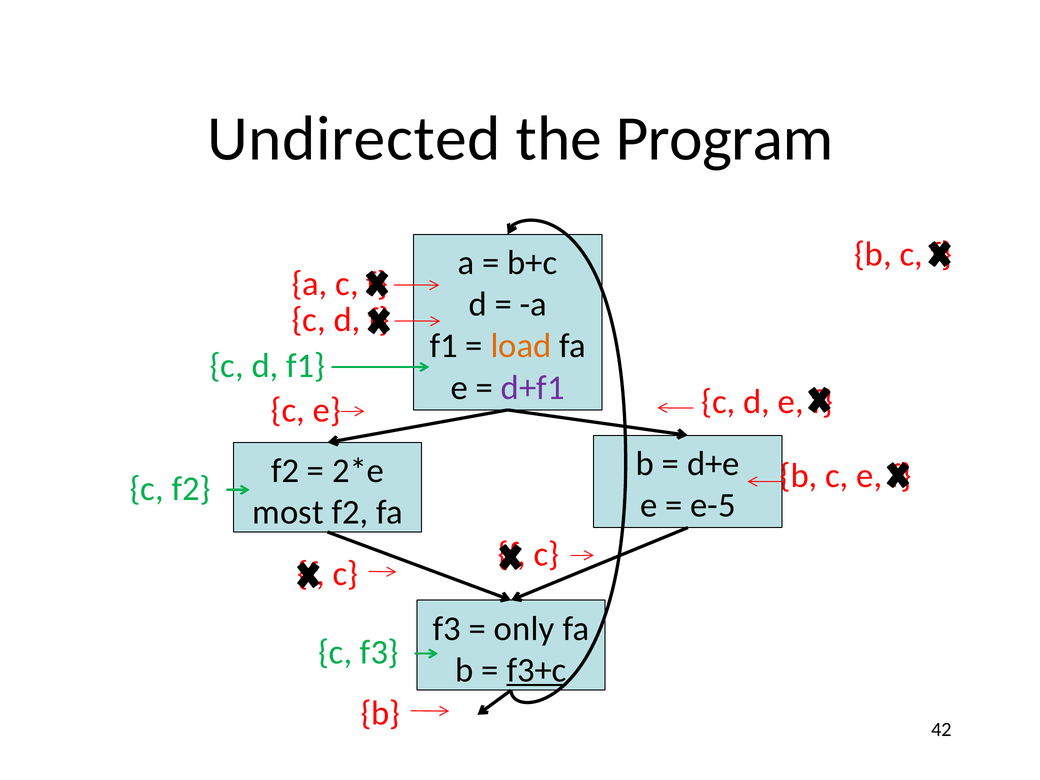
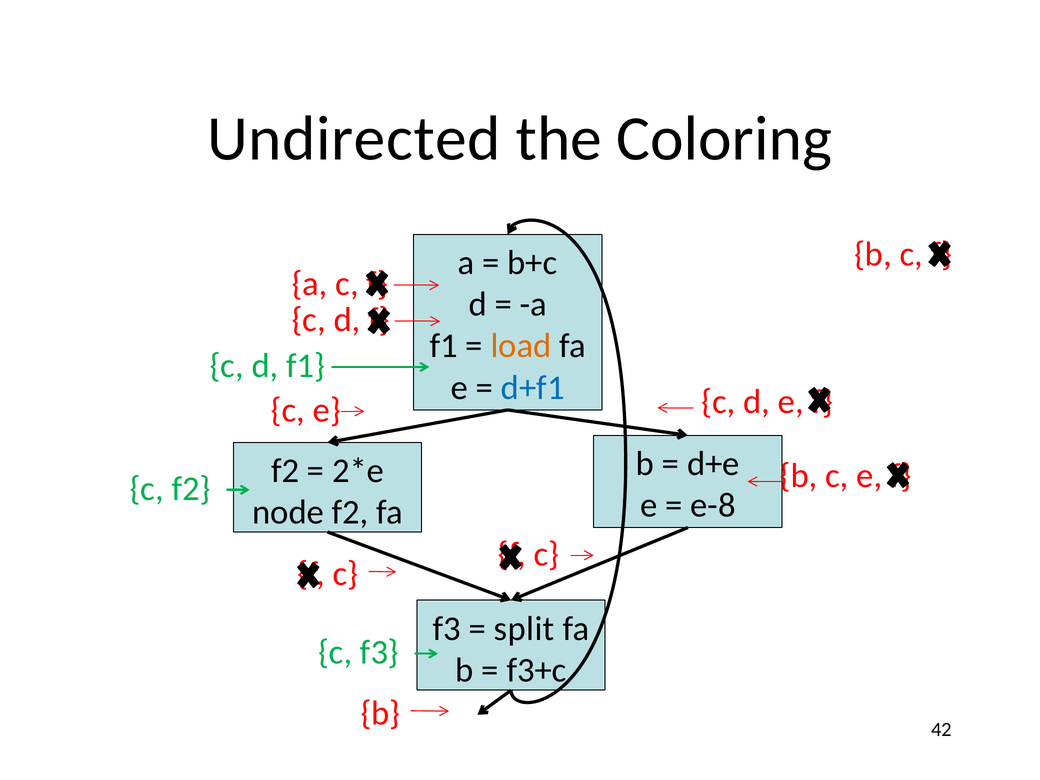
Program: Program -> Coloring
d+f1 colour: purple -> blue
e-5: e-5 -> e-8
most: most -> node
only: only -> split
f3+c underline: present -> none
